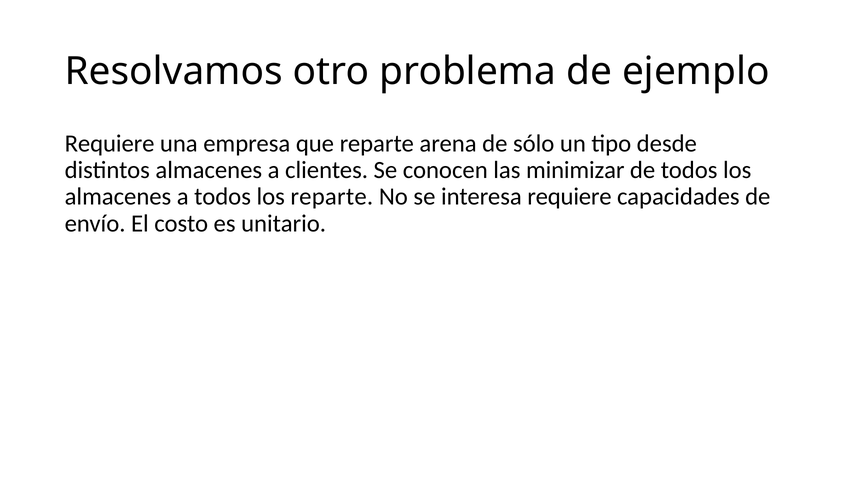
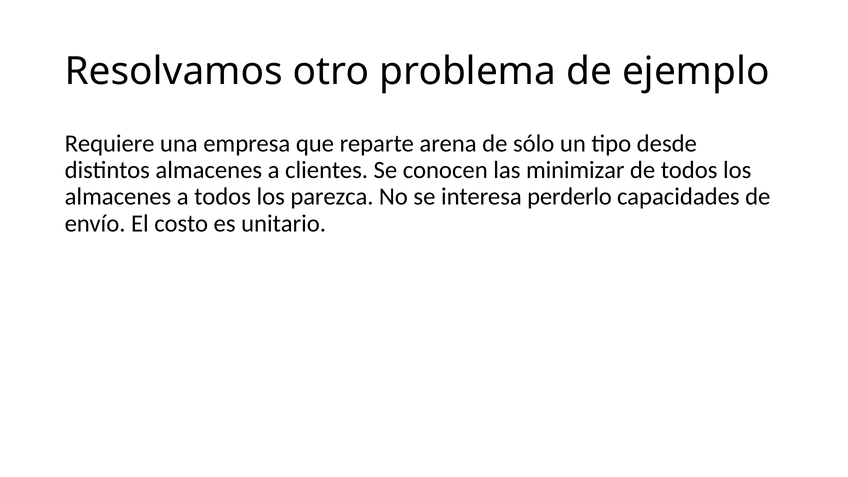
los reparte: reparte -> parezca
interesa requiere: requiere -> perderlo
